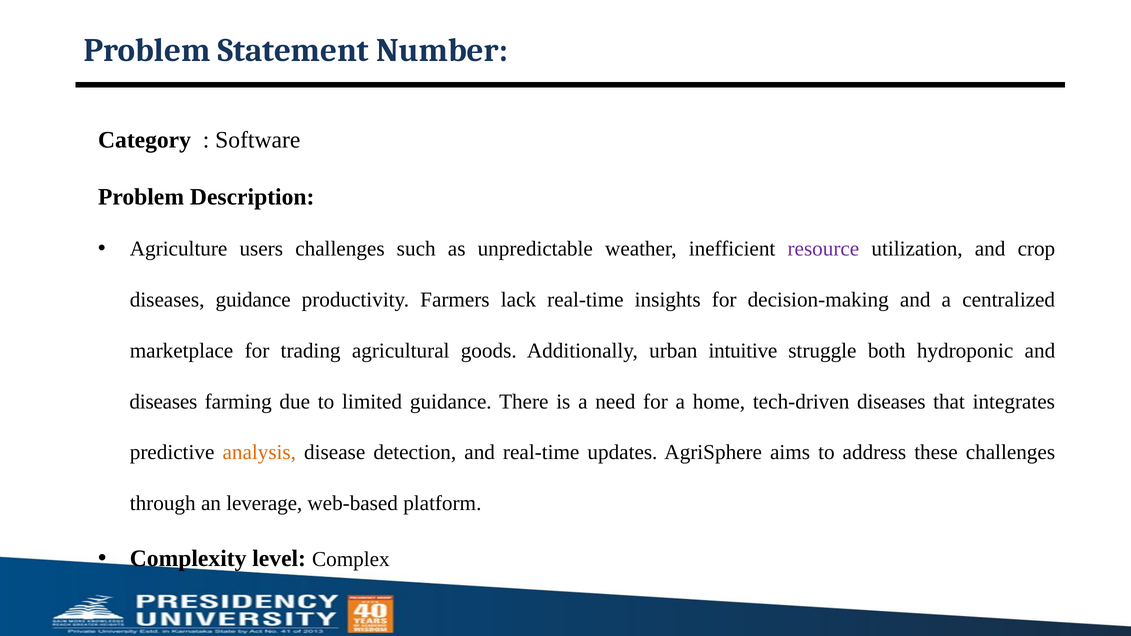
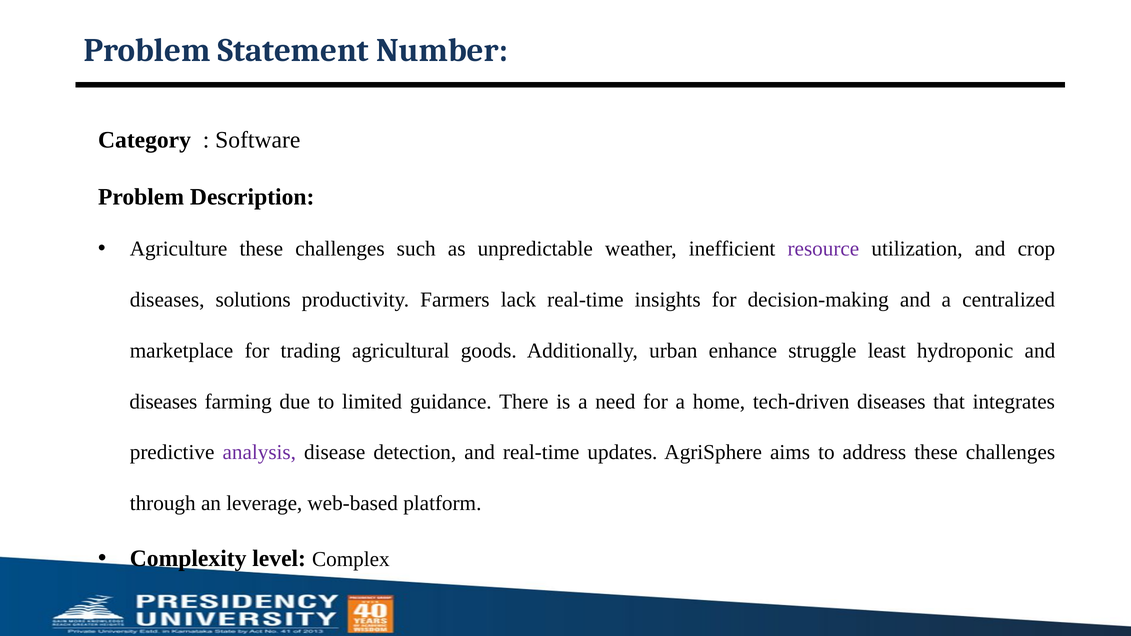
Agriculture users: users -> these
diseases guidance: guidance -> solutions
intuitive: intuitive -> enhance
both: both -> least
analysis colour: orange -> purple
